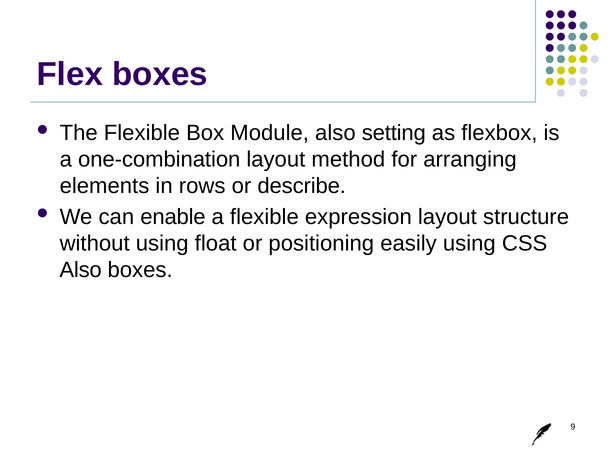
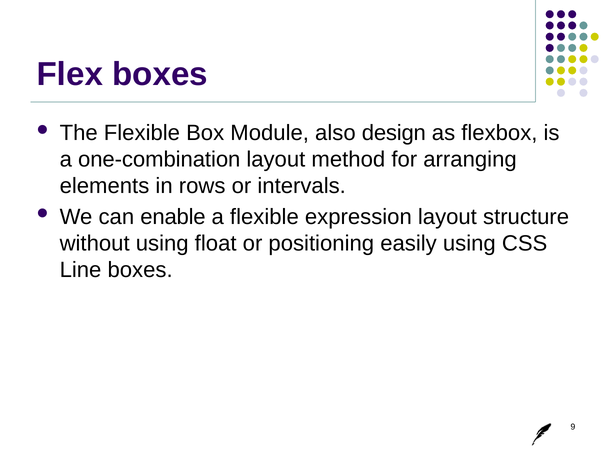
setting: setting -> design
describe: describe -> intervals
Also at (81, 270): Also -> Line
